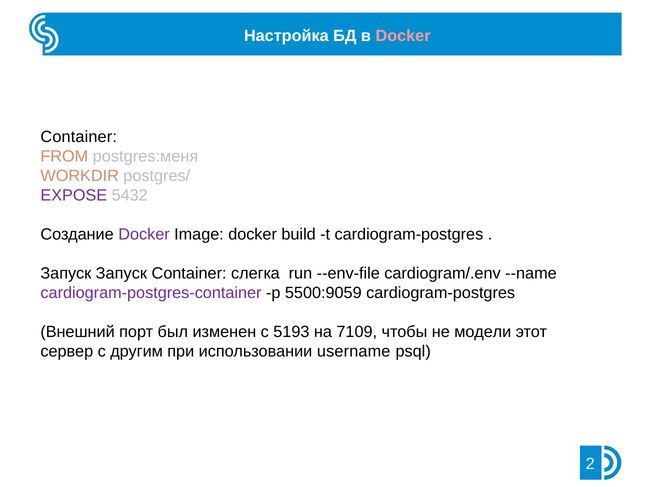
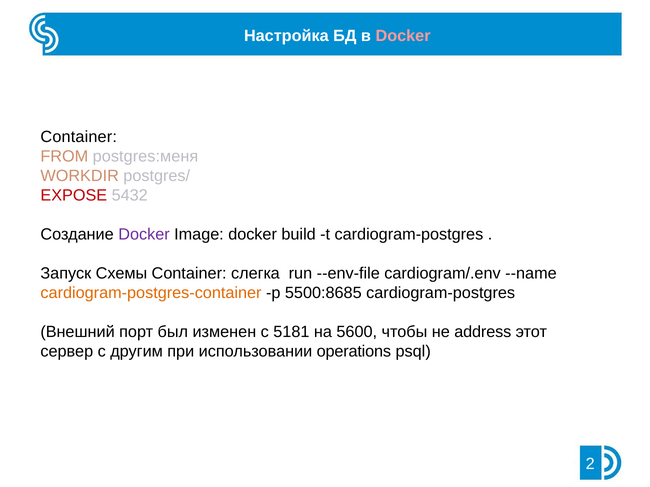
EXPOSE colour: purple -> red
Запуск Запуск: Запуск -> Схемы
cardiogram-postgres-container colour: purple -> orange
5500:9059: 5500:9059 -> 5500:8685
5193: 5193 -> 5181
7109: 7109 -> 5600
модели: модели -> address
username: username -> operations
